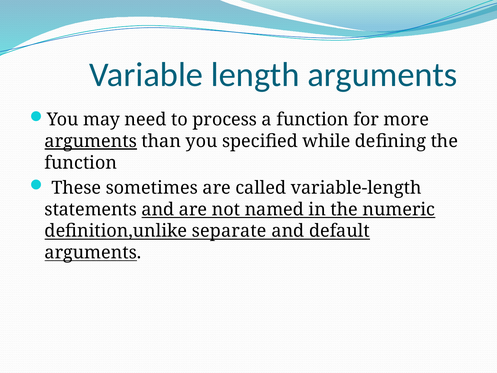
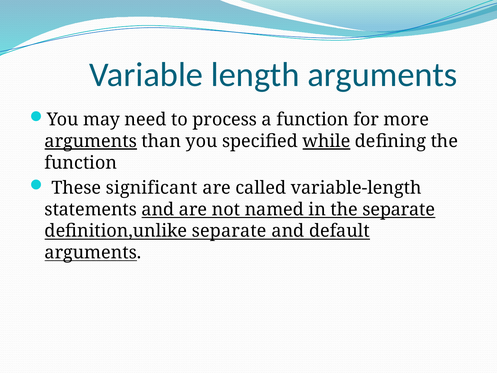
while underline: none -> present
sometimes: sometimes -> significant
the numeric: numeric -> separate
